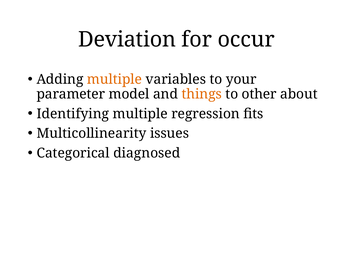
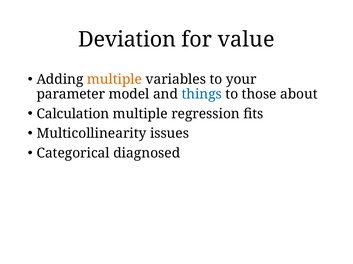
occur: occur -> value
things colour: orange -> blue
other: other -> those
Identifying: Identifying -> Calculation
